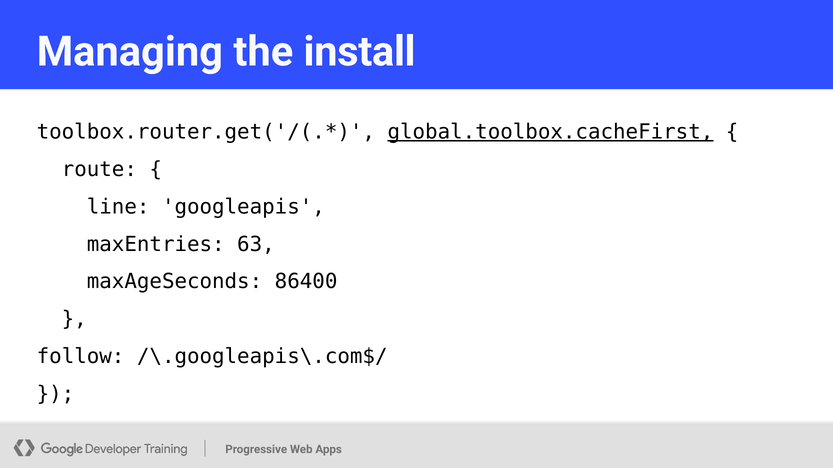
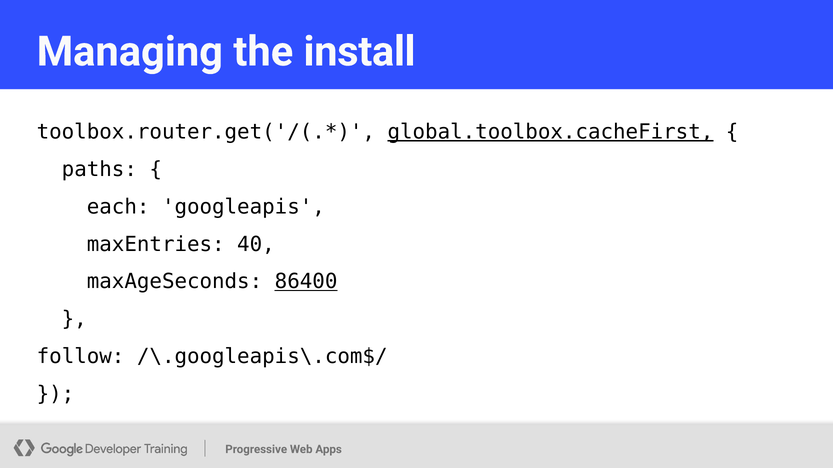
route: route -> paths
line: line -> each
63: 63 -> 40
86400 underline: none -> present
